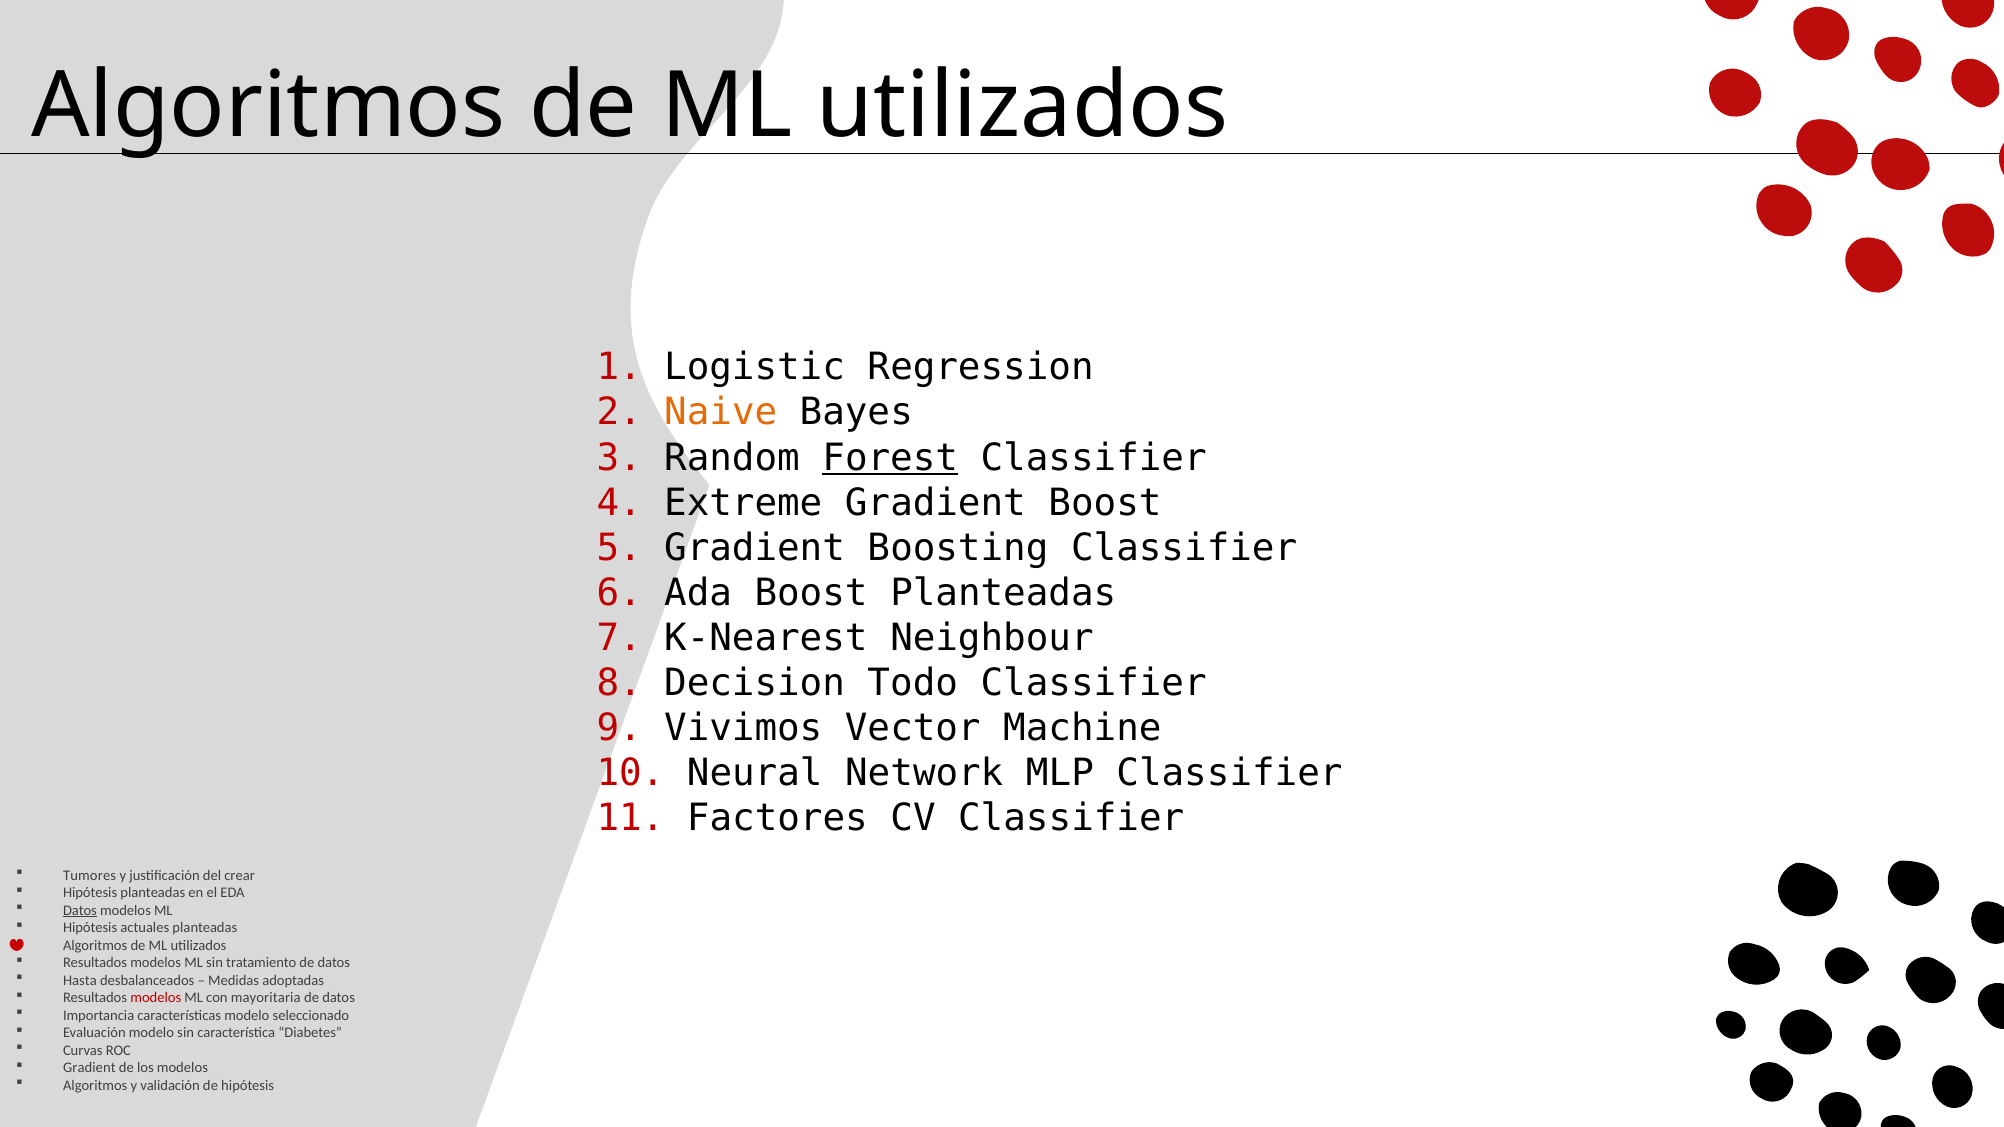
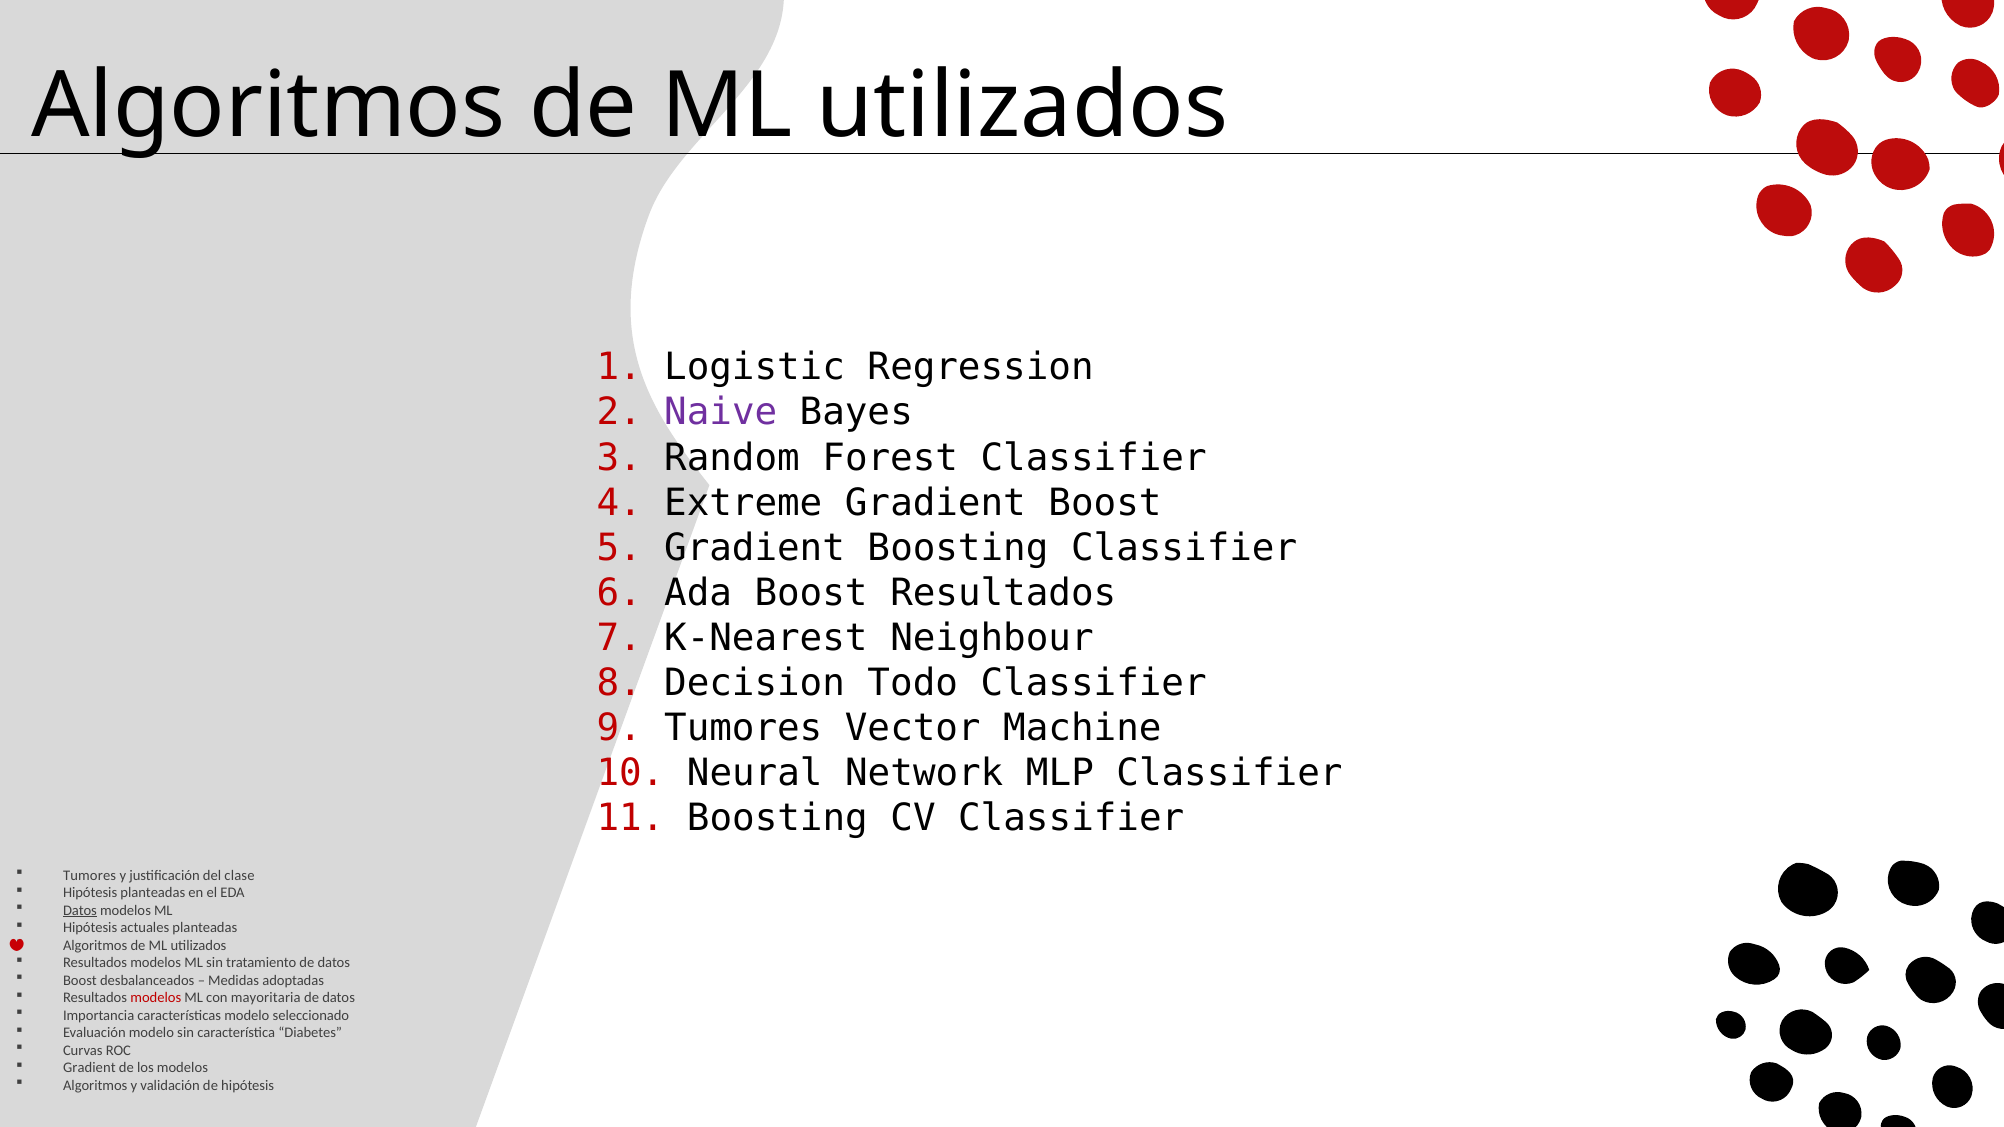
Naive colour: orange -> purple
Forest underline: present -> none
Boost Planteadas: Planteadas -> Resultados
9 Vivimos: Vivimos -> Tumores
11 Factores: Factores -> Boosting
crear: crear -> clase
Hasta at (80, 980): Hasta -> Boost
